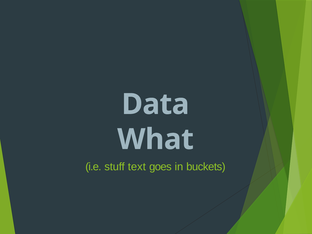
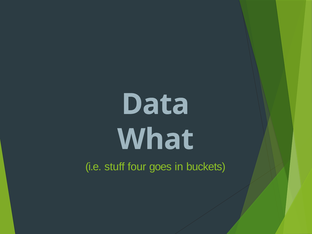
text: text -> four
